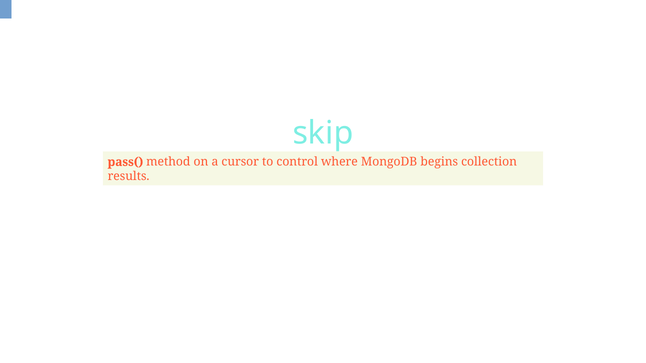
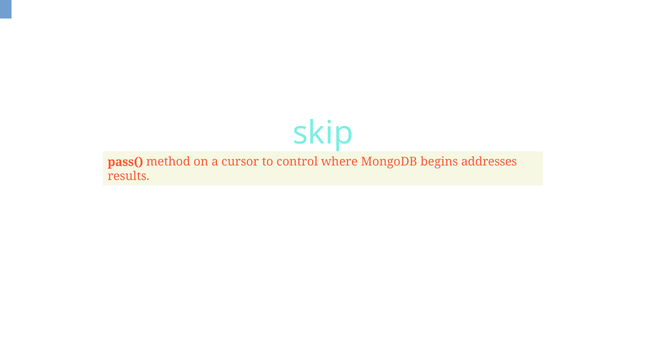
collection: collection -> addresses
